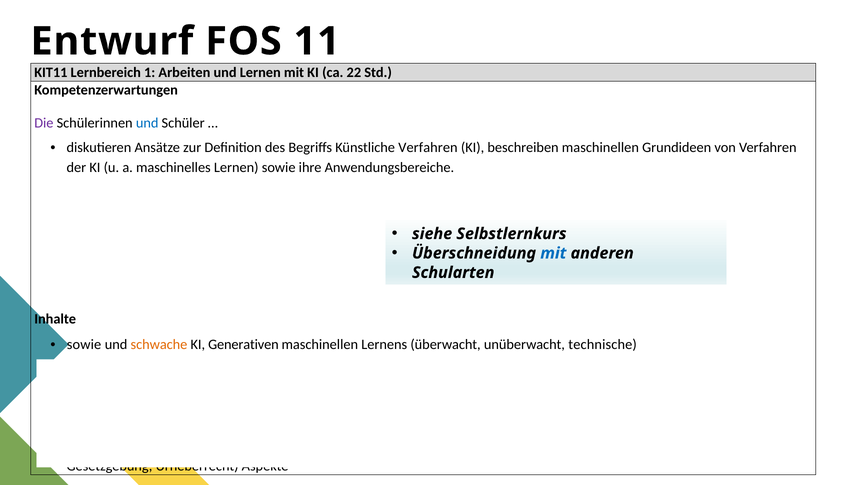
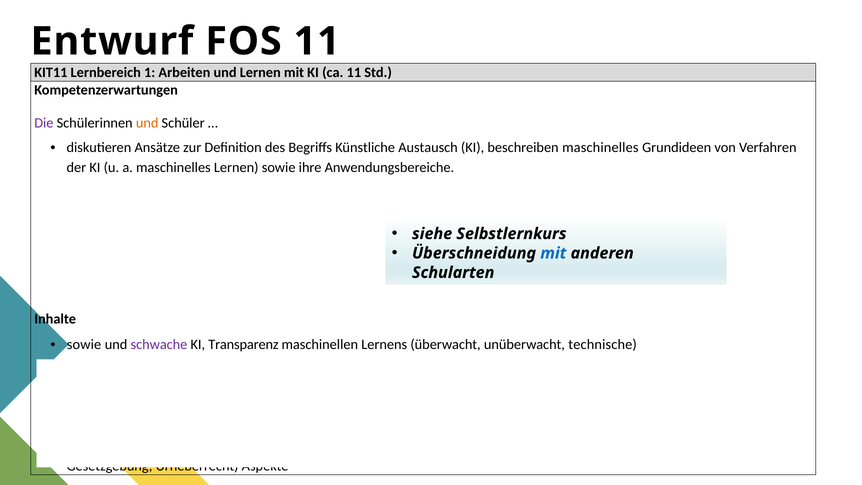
22 at (354, 72): 22 -> 11
und at (147, 123) colour: blue -> orange
Künstliche Verfahren: Verfahren -> Austausch
beschreiben maschinellen: maschinellen -> maschinelles
schwache colour: orange -> purple
KI Generativen: Generativen -> Transparenz
